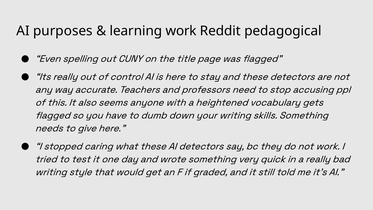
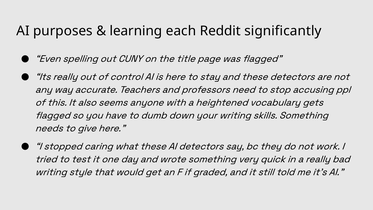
learning work: work -> each
pedagogical: pedagogical -> significantly
